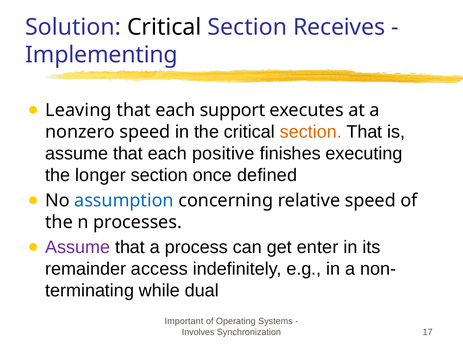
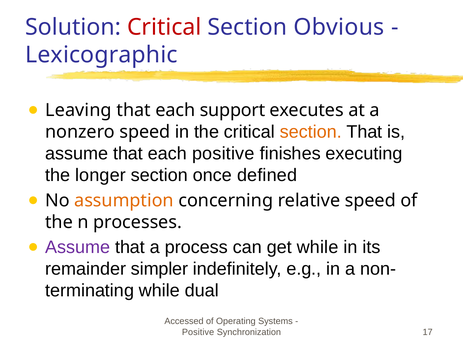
Critical at (164, 27) colour: black -> red
Receives: Receives -> Obvious
Implementing: Implementing -> Lexicographic
assumption colour: blue -> orange
get enter: enter -> while
access: access -> simpler
Important: Important -> Accessed
Involves at (198, 331): Involves -> Positive
